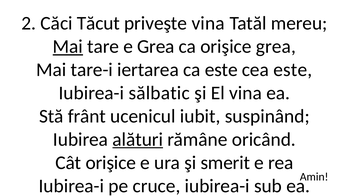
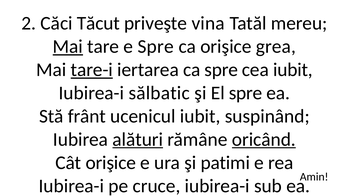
e Grea: Grea -> Spre
tare-i underline: none -> present
ca este: este -> spre
cea este: este -> iubit
El vina: vina -> spre
oricând underline: none -> present
smerit: smerit -> patimi
